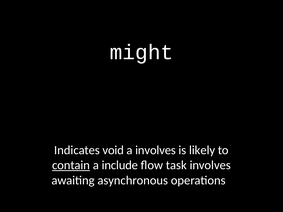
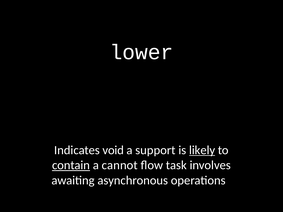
might: might -> lower
a involves: involves -> support
likely underline: none -> present
include: include -> cannot
